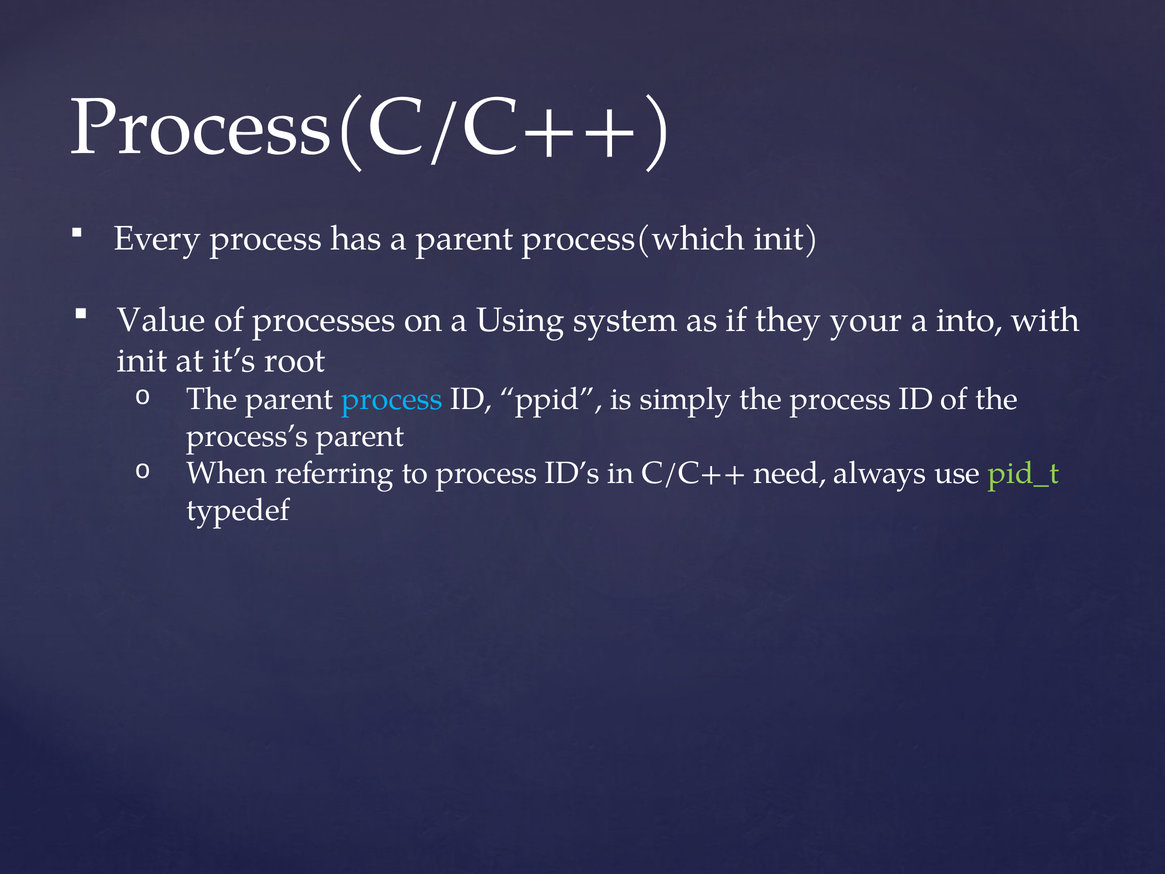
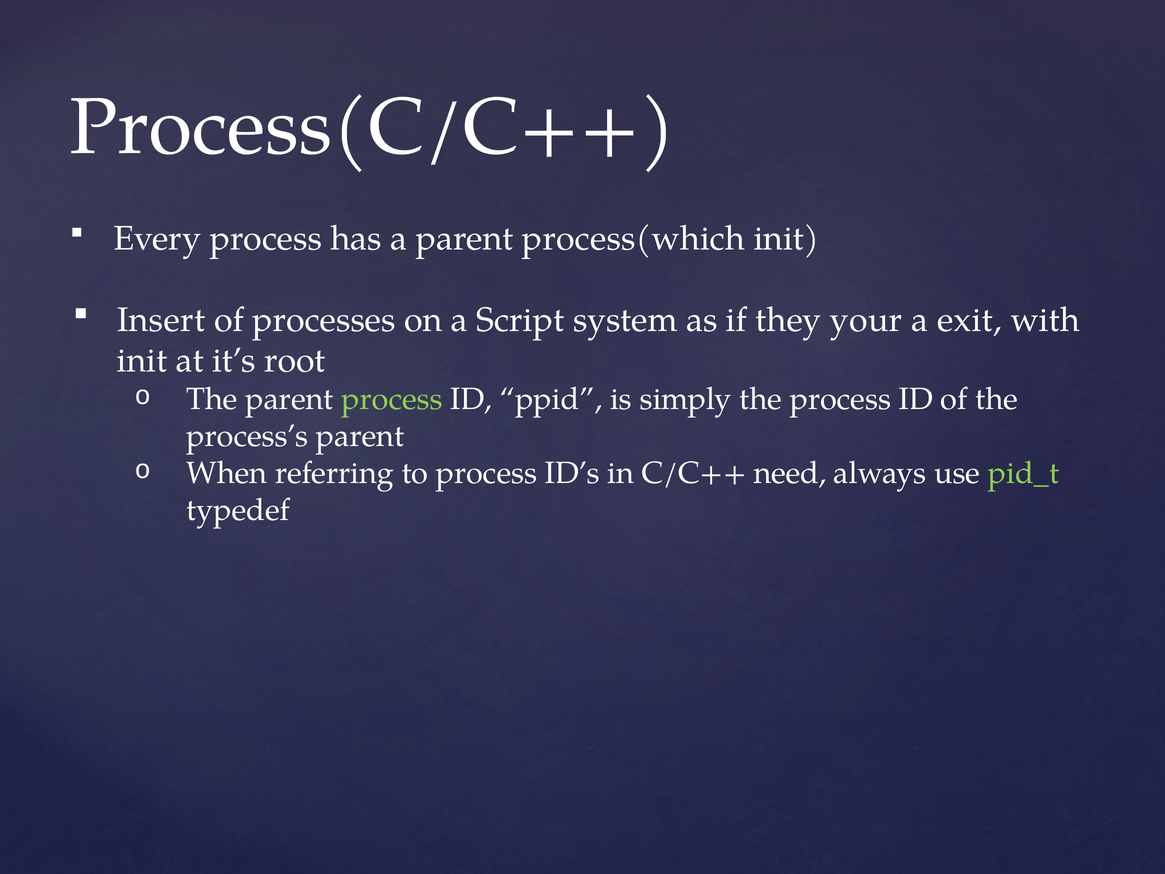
Value: Value -> Insert
Using: Using -> Script
into: into -> exit
process at (392, 399) colour: light blue -> light green
